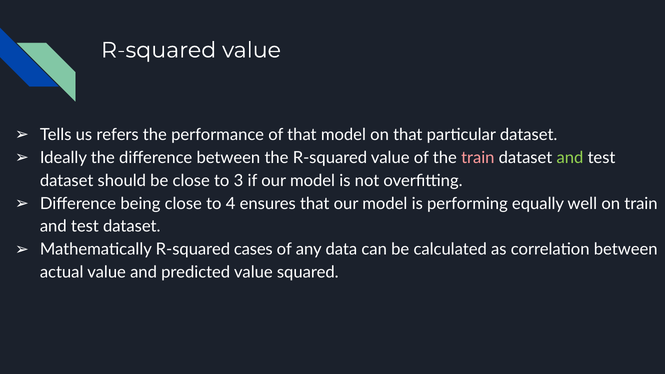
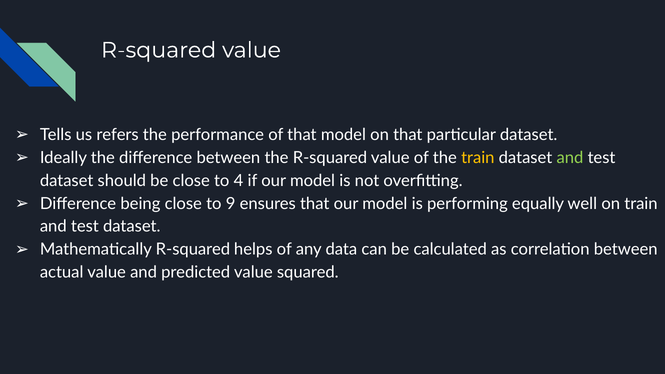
train at (478, 158) colour: pink -> yellow
3: 3 -> 4
4: 4 -> 9
cases: cases -> helps
